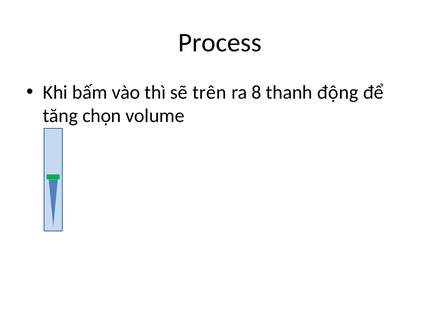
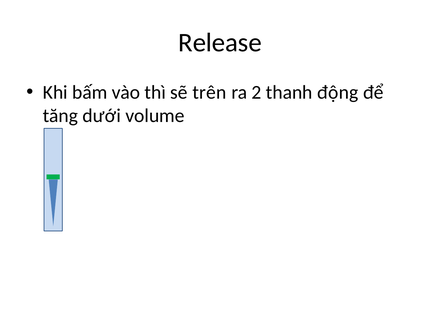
Process: Process -> Release
8: 8 -> 2
chọn: chọn -> dưới
